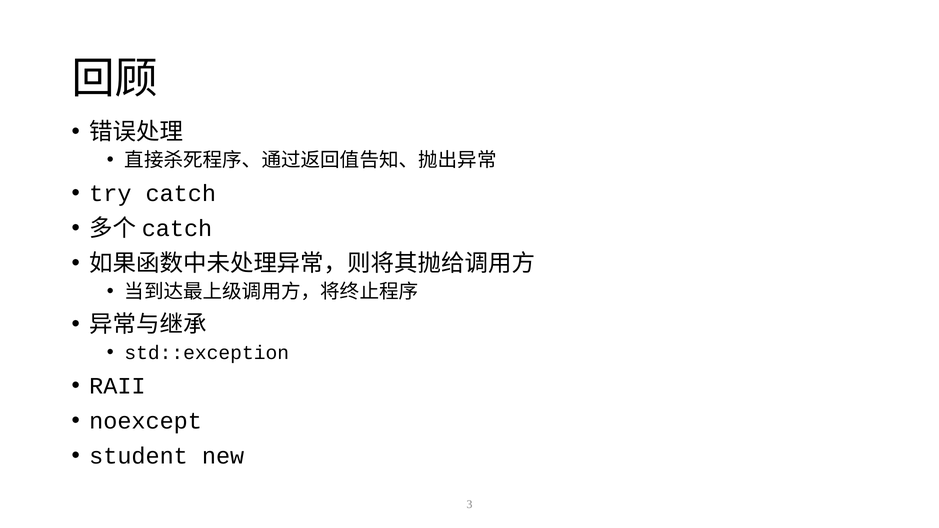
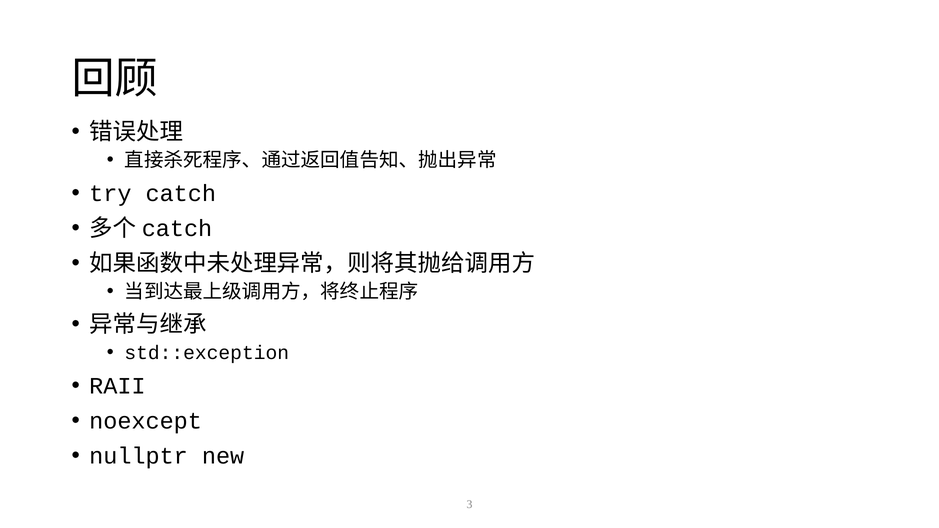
student: student -> nullptr
